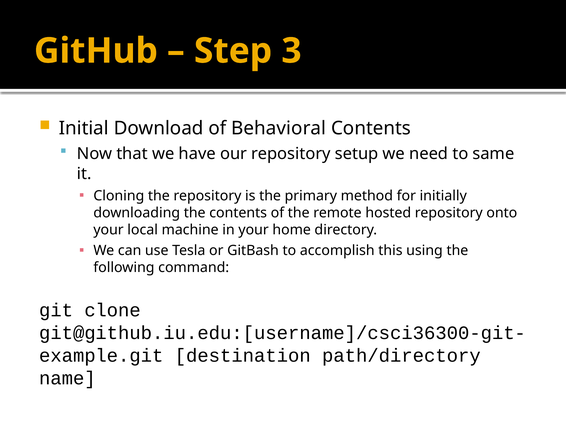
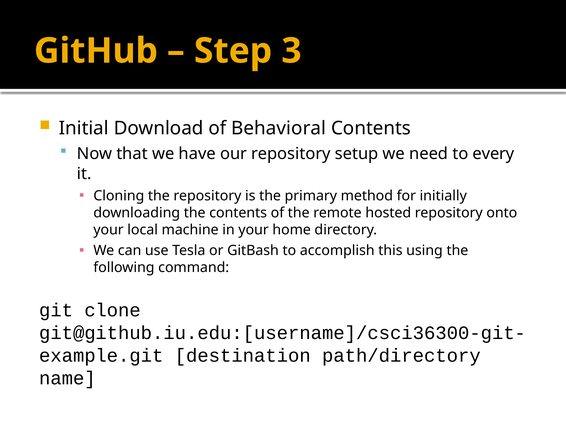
same: same -> every
